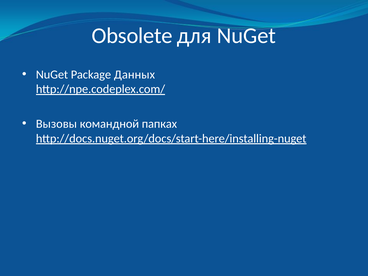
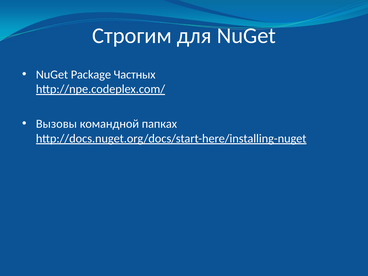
Obsolete: Obsolete -> Строгим
Данных: Данных -> Частных
